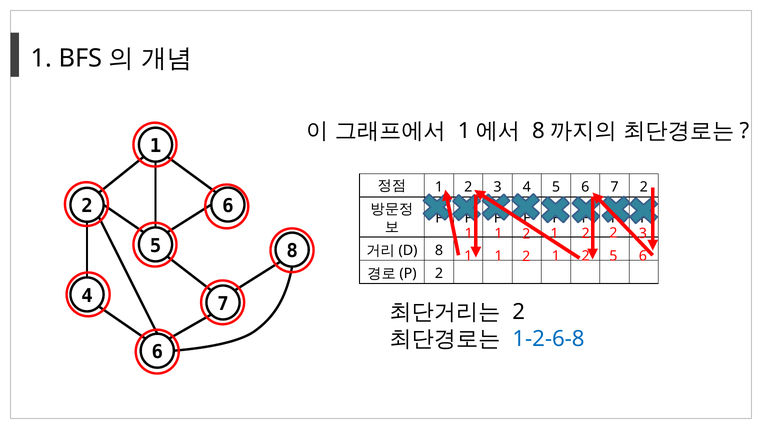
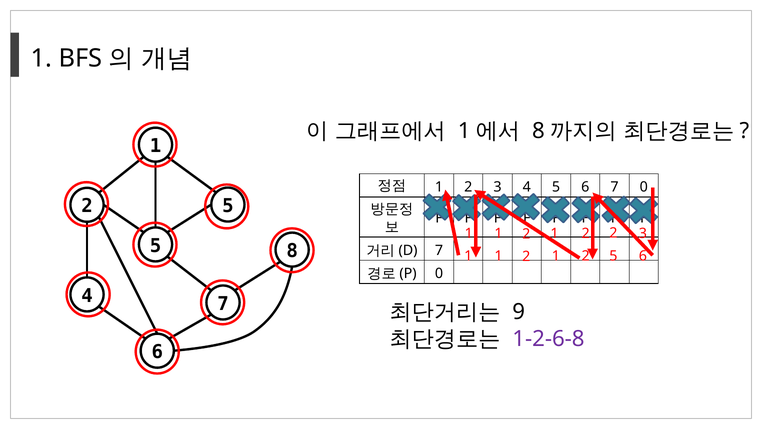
7 2: 2 -> 0
6 at (228, 206): 6 -> 5
8 at (439, 250): 8 -> 7
2 at (439, 273): 2 -> 0
2 at (519, 312): 2 -> 9
1-2-6-8 colour: blue -> purple
